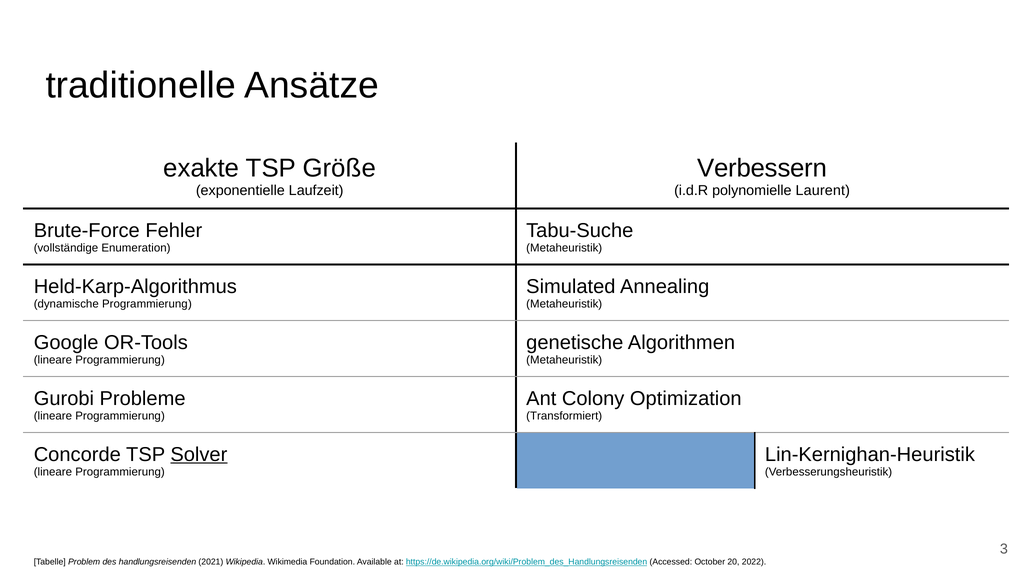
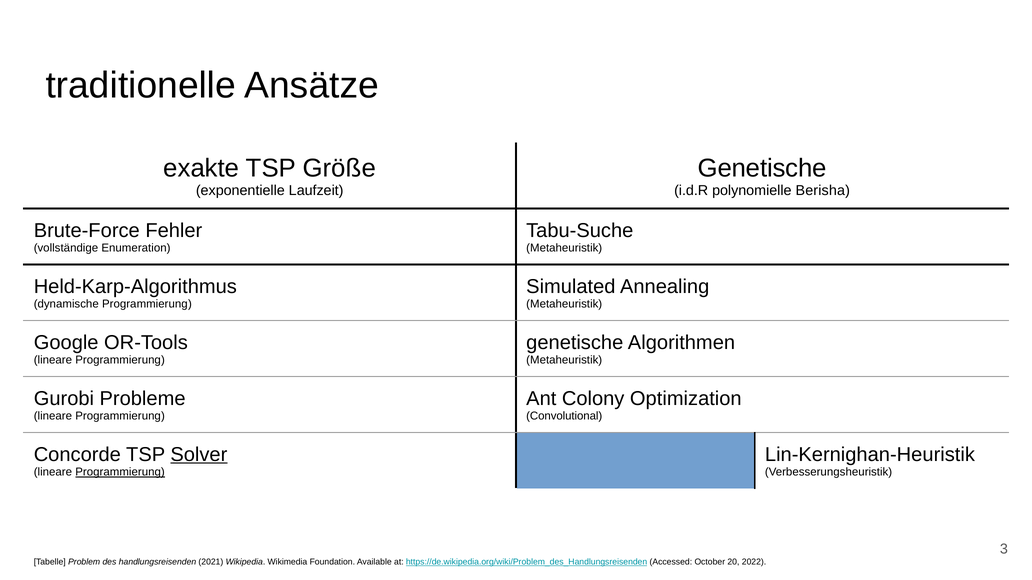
Verbessern at (762, 168): Verbessern -> Genetische
Laurent: Laurent -> Berisha
Transformiert: Transformiert -> Convolutional
Programmierung at (120, 473) underline: none -> present
